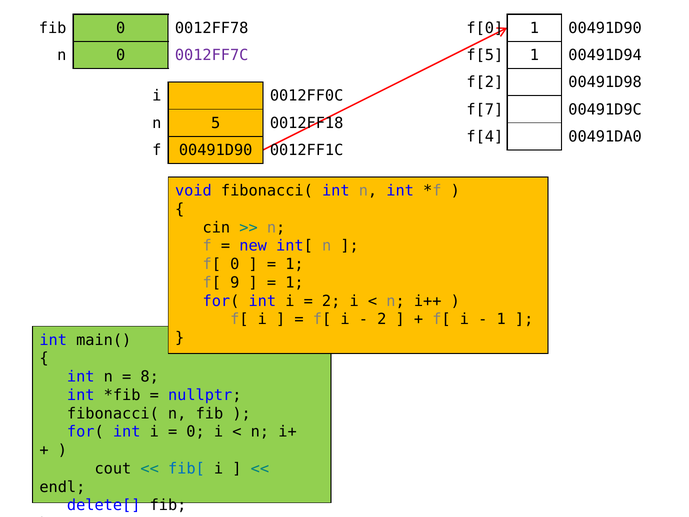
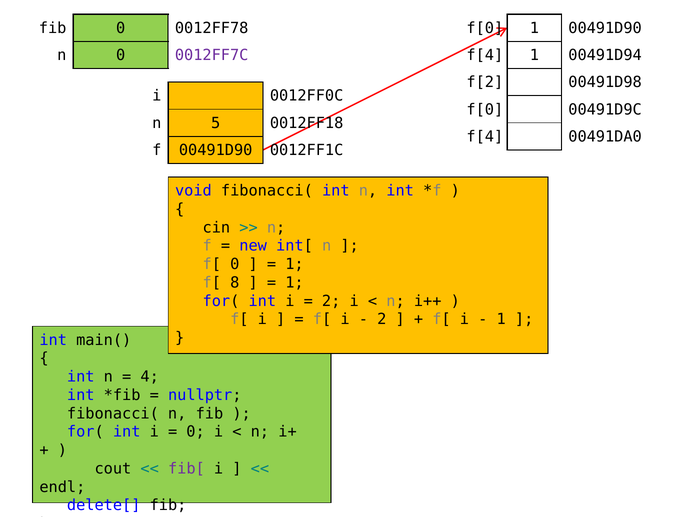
f[5 at (485, 55): f[5 -> f[4
f[7 at (485, 109): f[7 -> f[0
9: 9 -> 8
8: 8 -> 4
fib[ colour: blue -> purple
